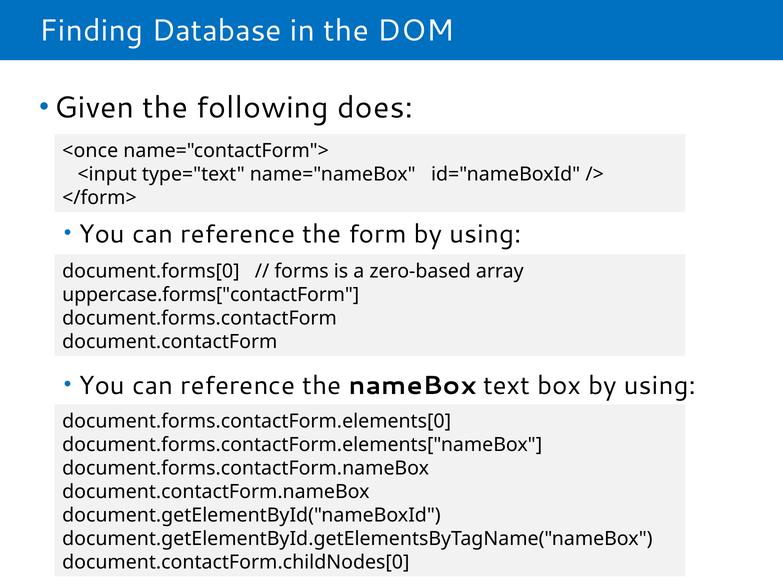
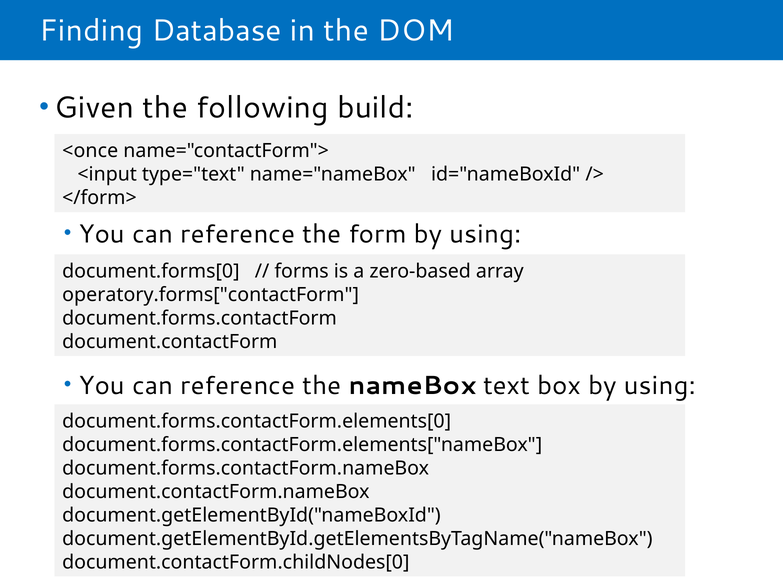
does: does -> build
uppercase.forms["contactForm: uppercase.forms["contactForm -> operatory.forms["contactForm
